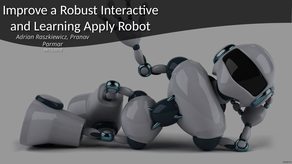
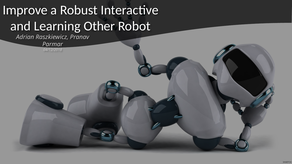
Apply: Apply -> Other
